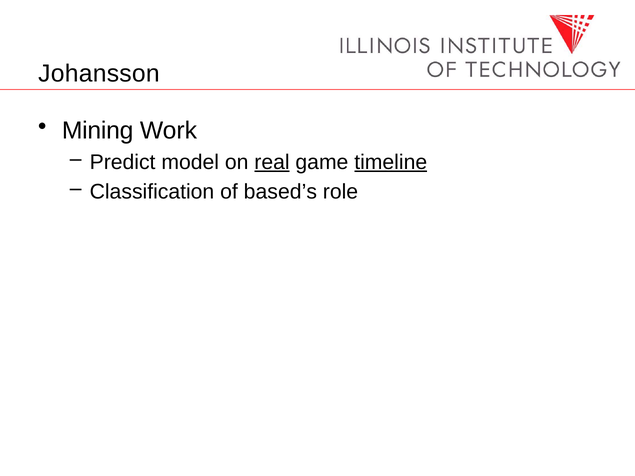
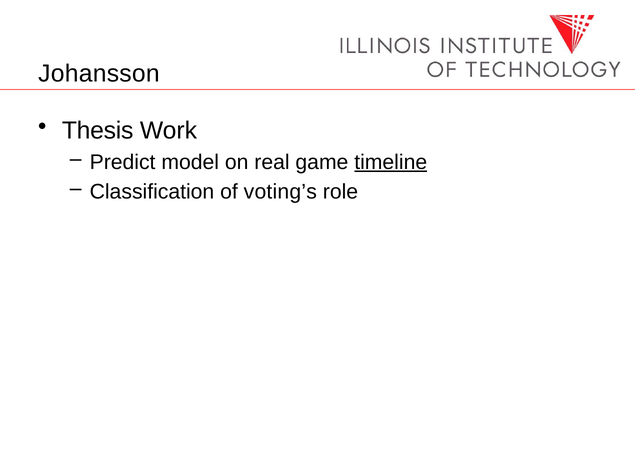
Mining: Mining -> Thesis
real underline: present -> none
based’s: based’s -> voting’s
